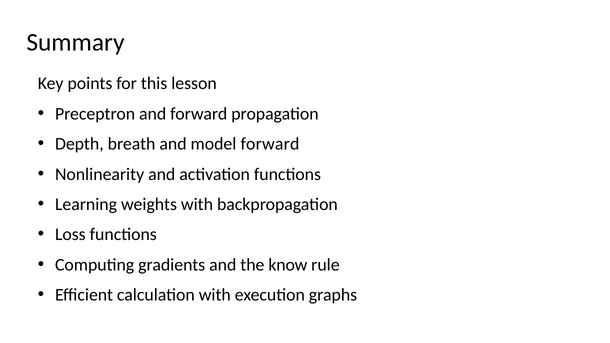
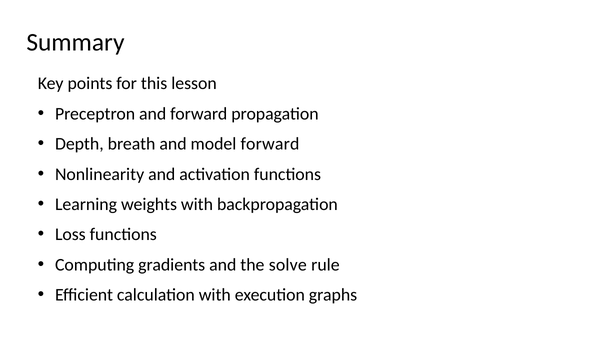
know: know -> solve
